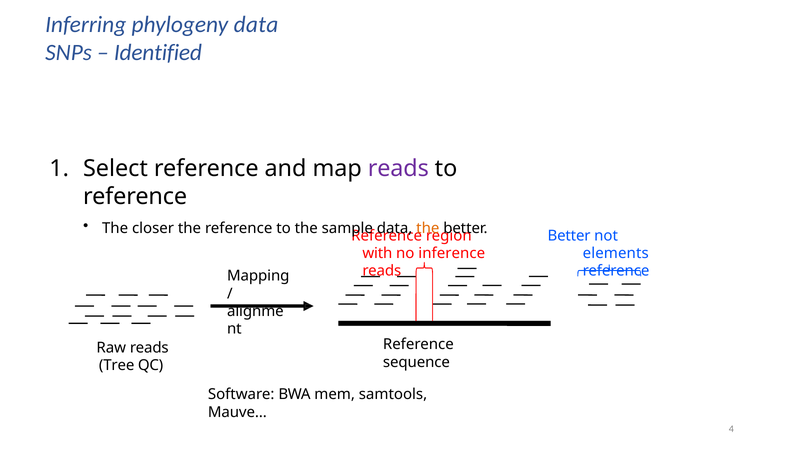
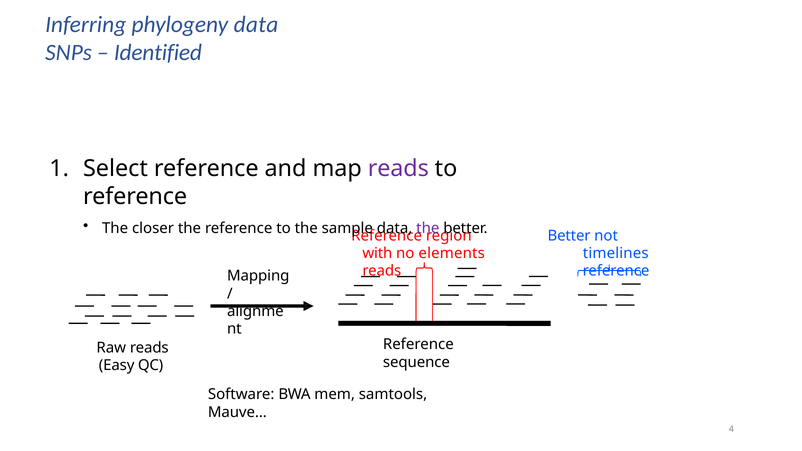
the at (428, 228) colour: orange -> purple
inference: inference -> elements
elements: elements -> timelines
Tree: Tree -> Easy
